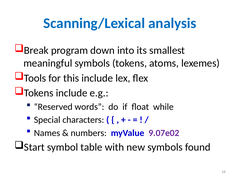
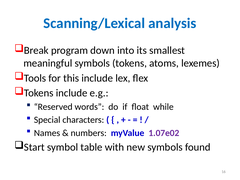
9.07e02: 9.07e02 -> 1.07e02
